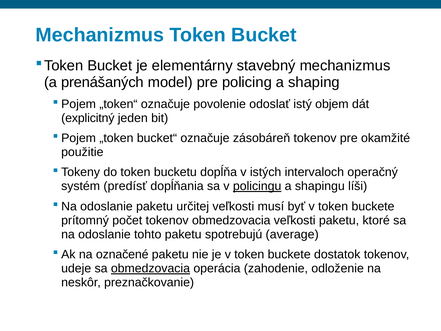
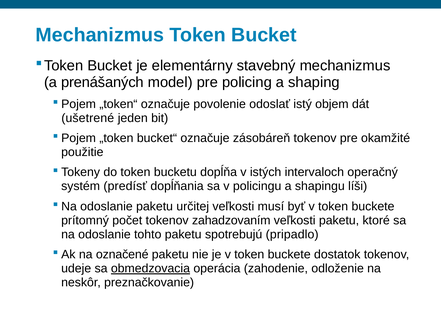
explicitný: explicitný -> ušetrené
policingu underline: present -> none
tokenov obmedzovacia: obmedzovacia -> zahadzovaním
average: average -> pripadlo
